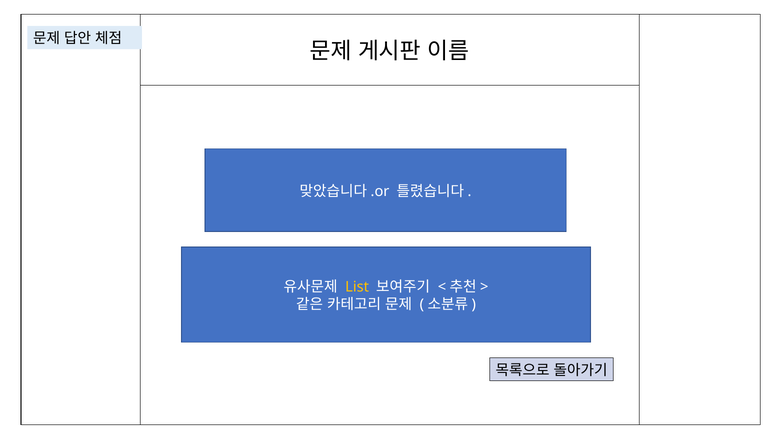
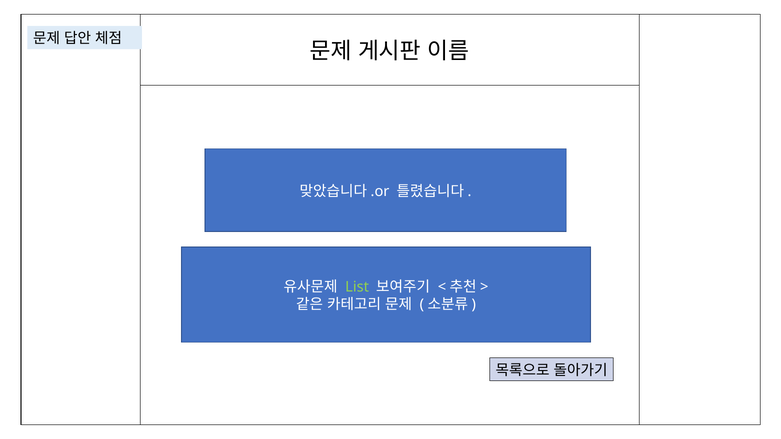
List colour: yellow -> light green
